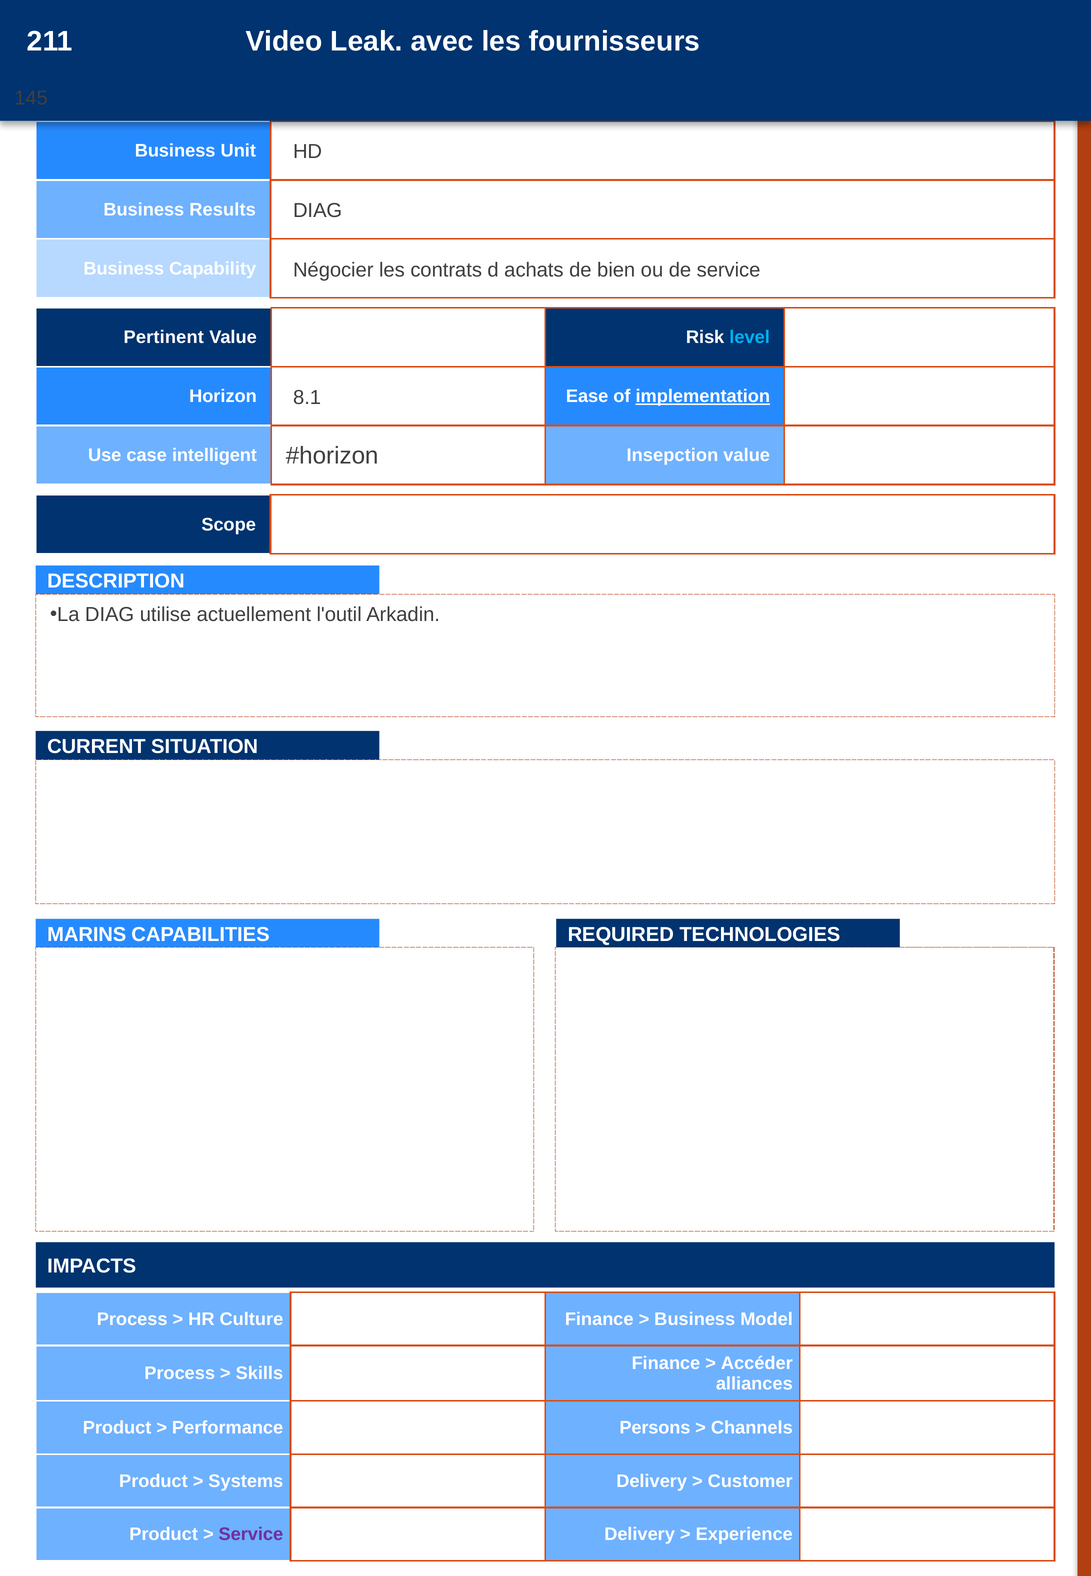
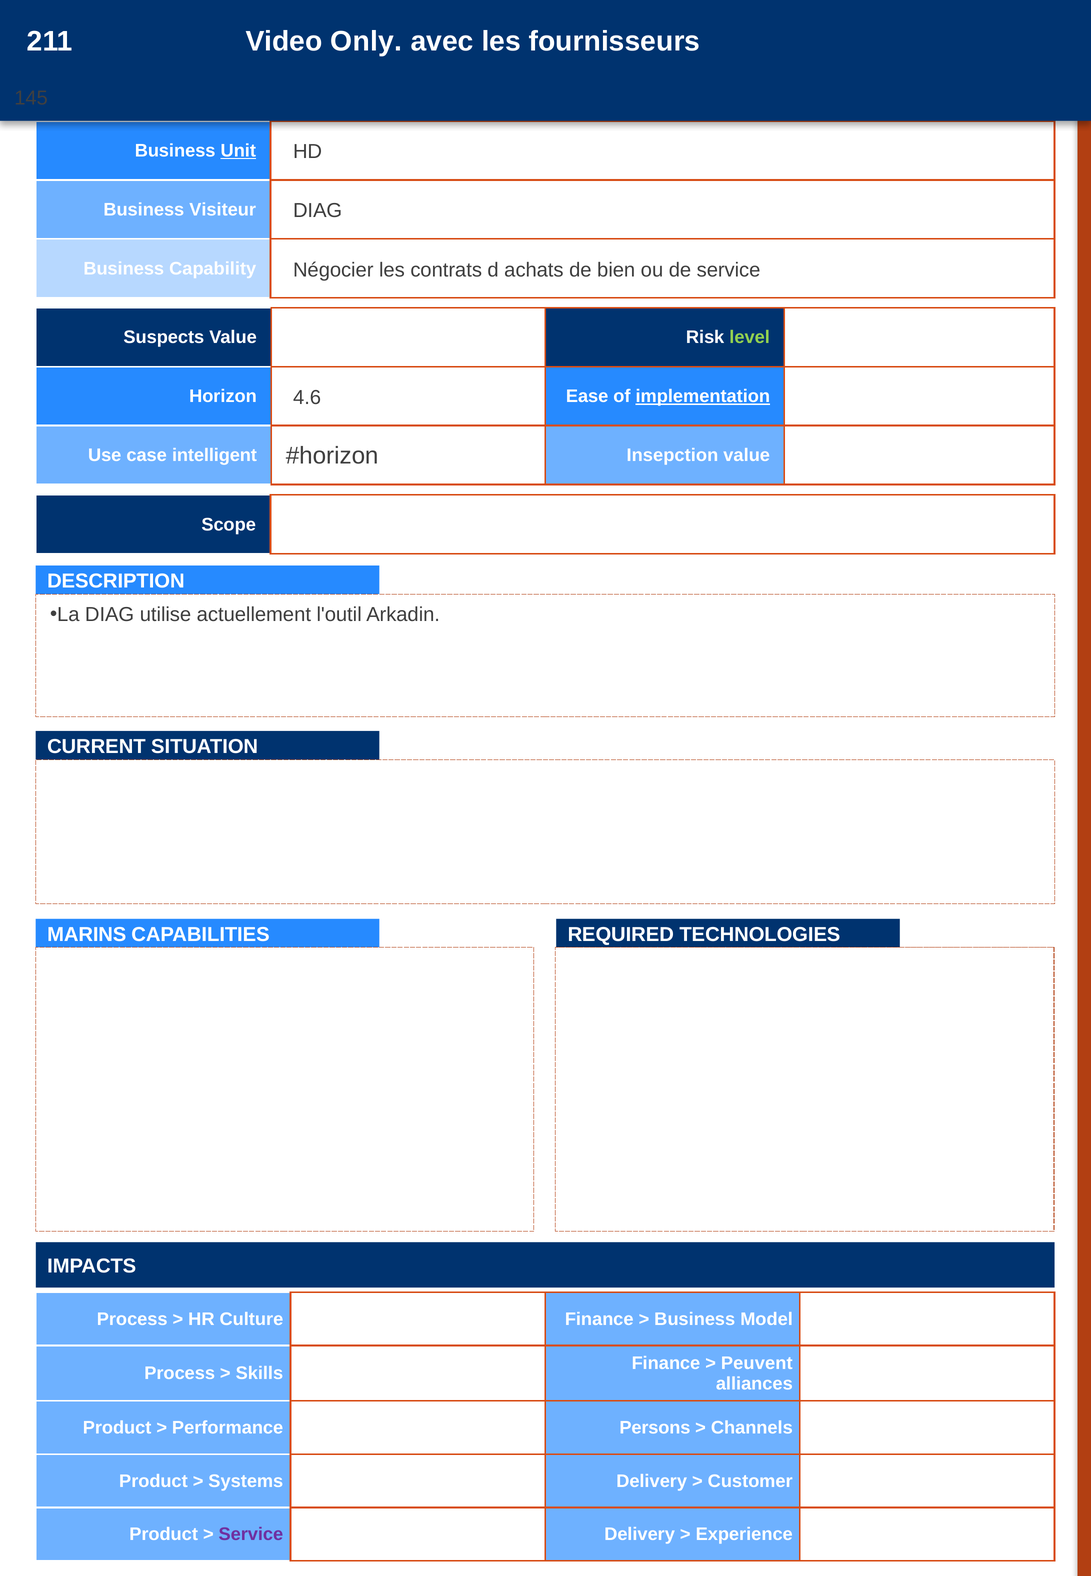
Leak: Leak -> Only
Unit underline: none -> present
Results: Results -> Visiteur
Pertinent: Pertinent -> Suspects
level colour: light blue -> light green
8.1: 8.1 -> 4.6
Accéder: Accéder -> Peuvent
